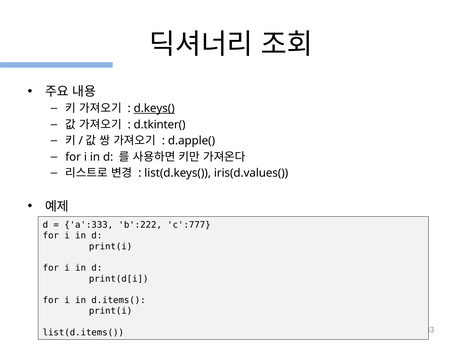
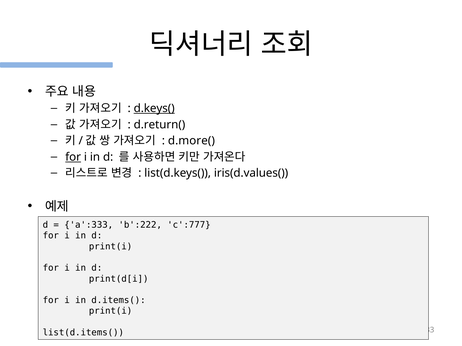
d.tkinter(: d.tkinter( -> d.return(
d.apple(: d.apple( -> d.more(
for at (73, 157) underline: none -> present
